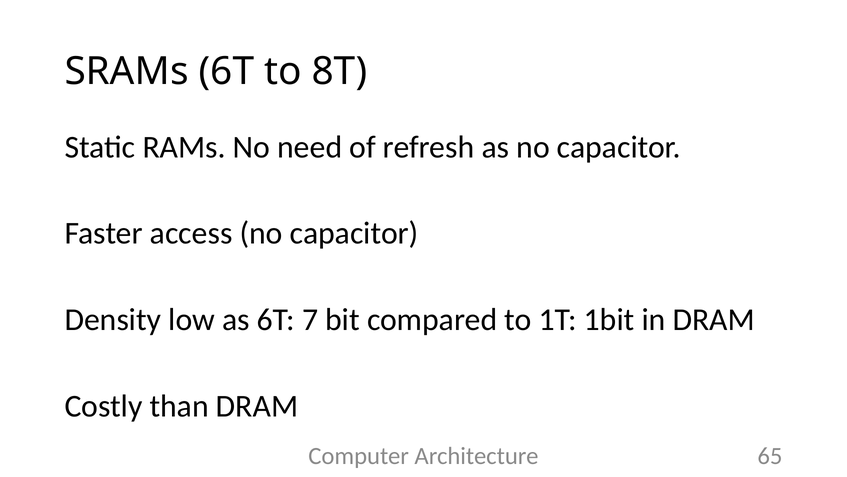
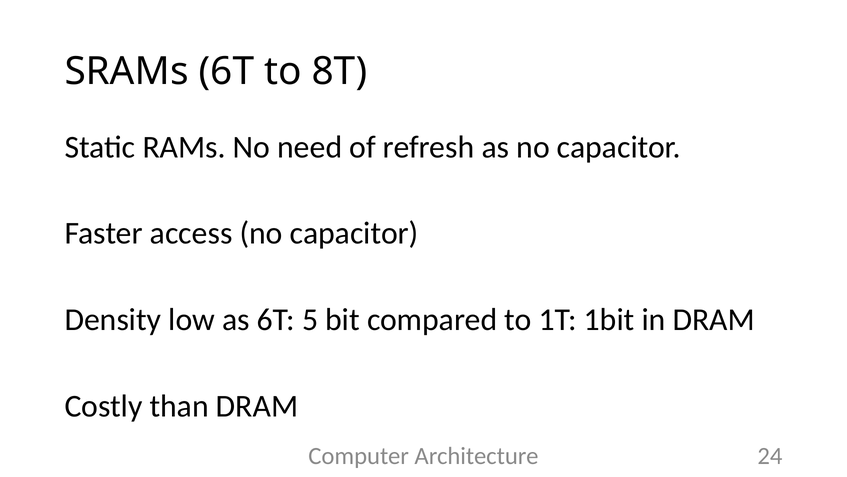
7: 7 -> 5
65: 65 -> 24
